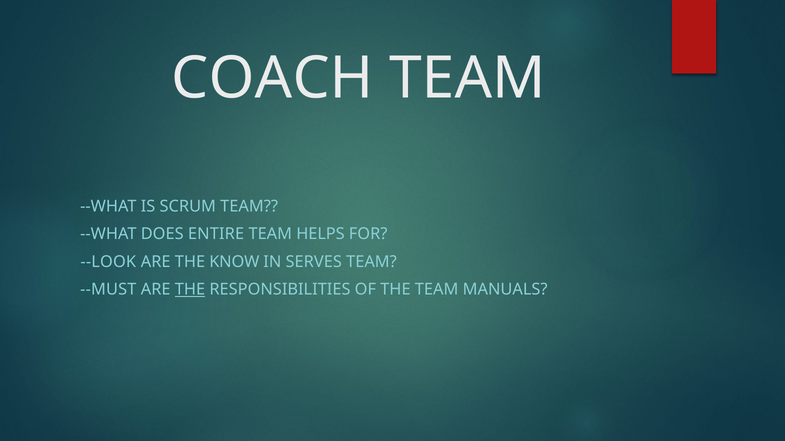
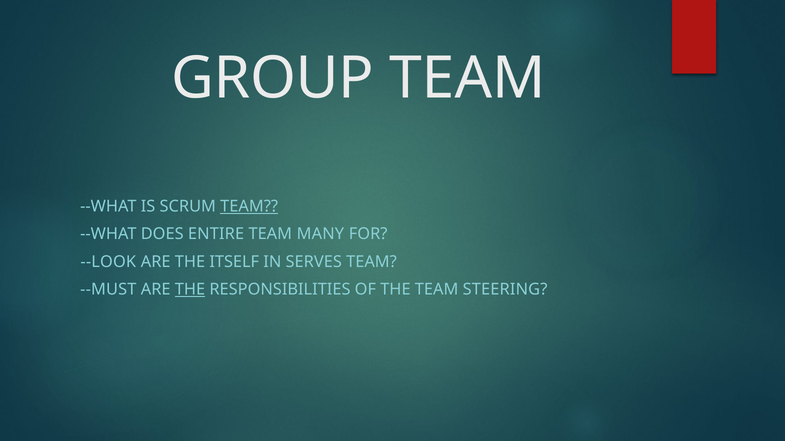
COACH: COACH -> GROUP
TEAM at (249, 207) underline: none -> present
HELPS: HELPS -> MANY
KNOW: KNOW -> ITSELF
MANUALS: MANUALS -> STEERING
